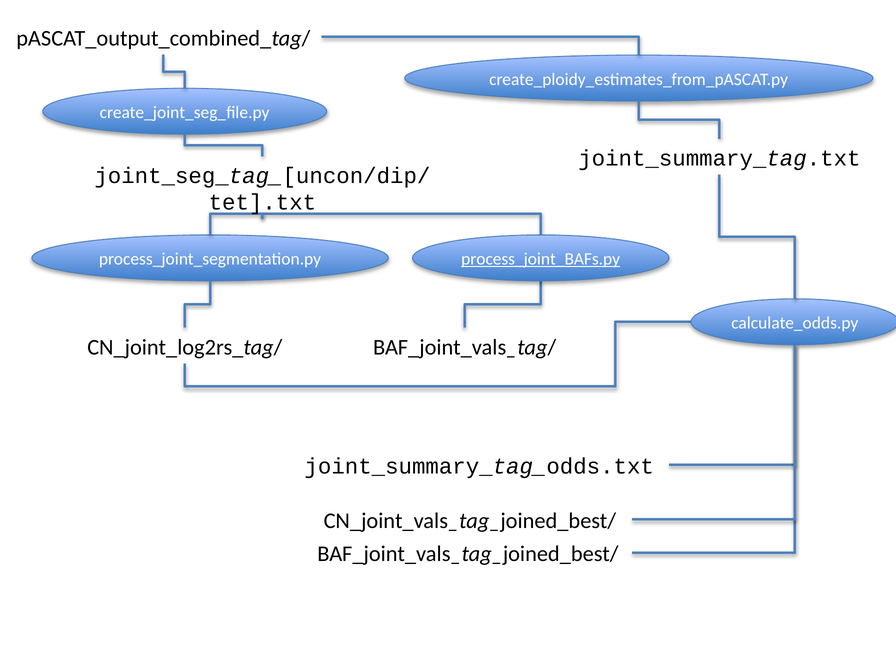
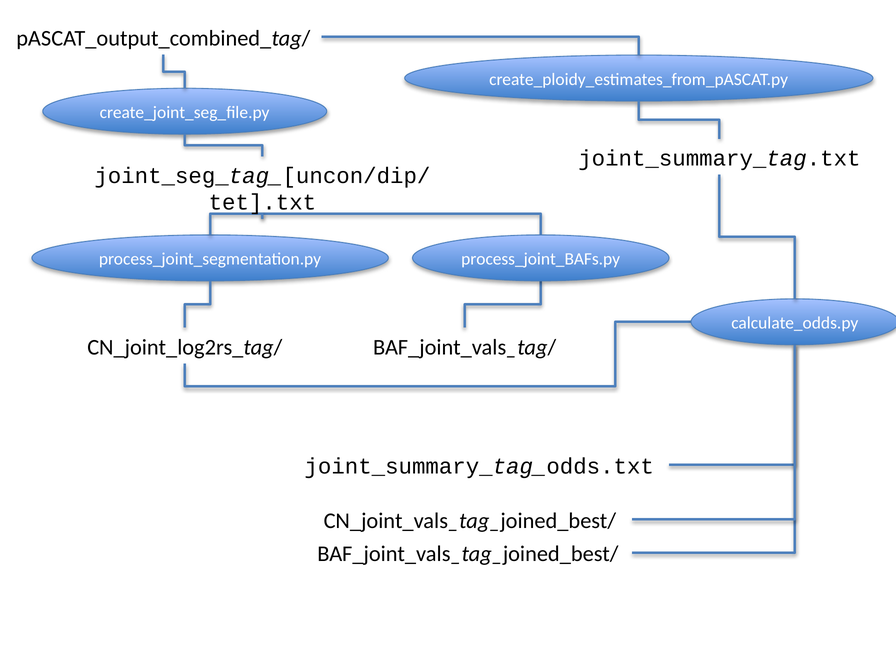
process_joint_BAFs.py underline: present -> none
